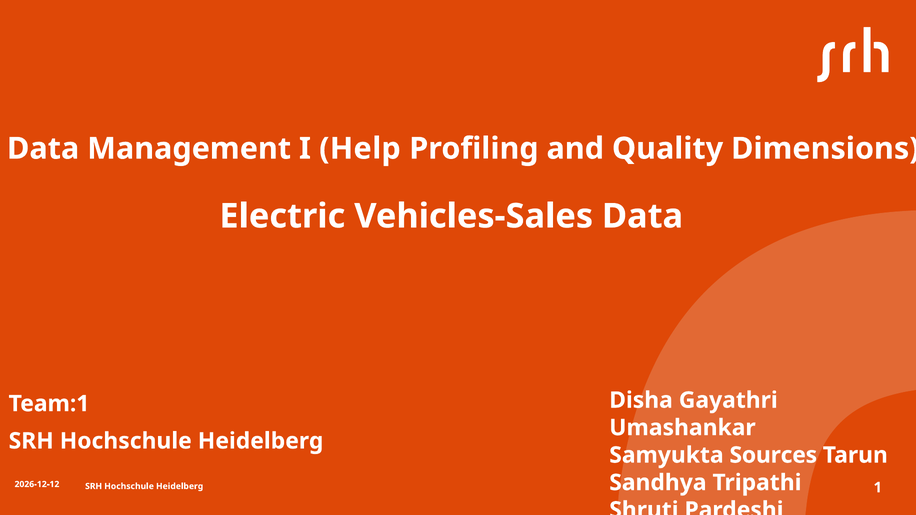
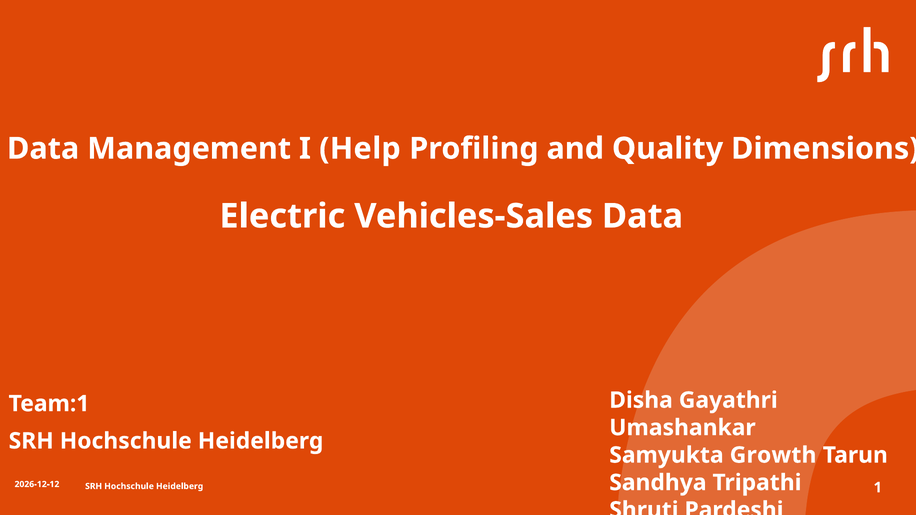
Sources: Sources -> Growth
